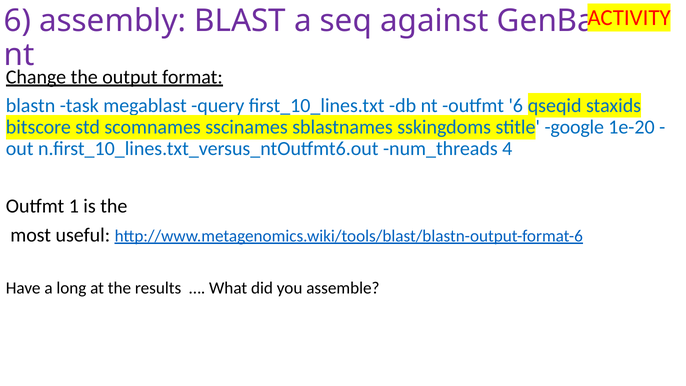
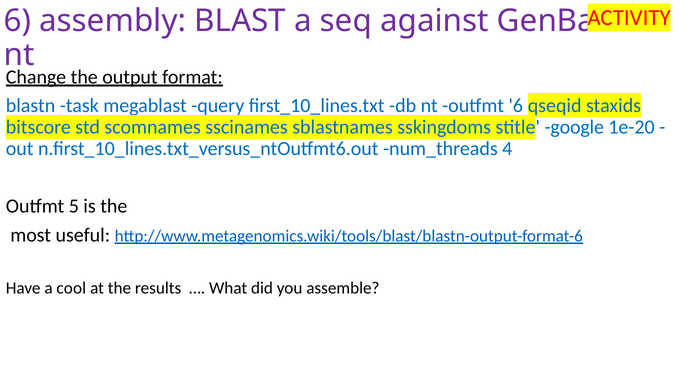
1: 1 -> 5
long: long -> cool
